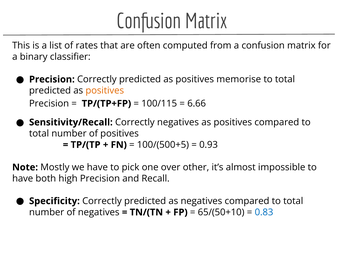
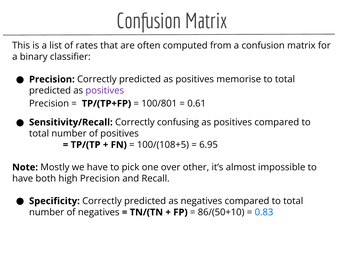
positives at (105, 91) colour: orange -> purple
100/115: 100/115 -> 100/801
6.66: 6.66 -> 0.61
Correctly negatives: negatives -> confusing
100/(500+5: 100/(500+5 -> 100/(108+5
0.93: 0.93 -> 6.95
65/(50+10: 65/(50+10 -> 86/(50+10
